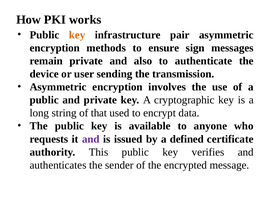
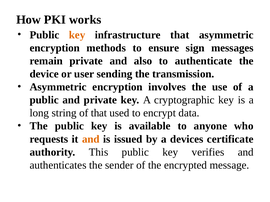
infrastructure pair: pair -> that
and at (91, 139) colour: purple -> orange
defined: defined -> devices
